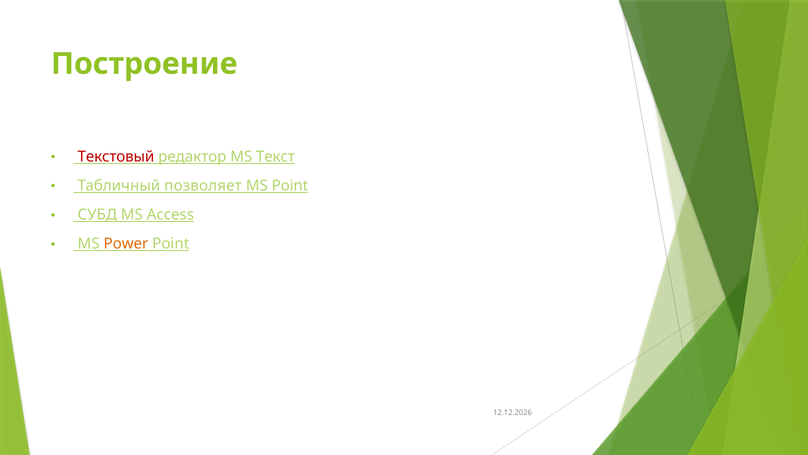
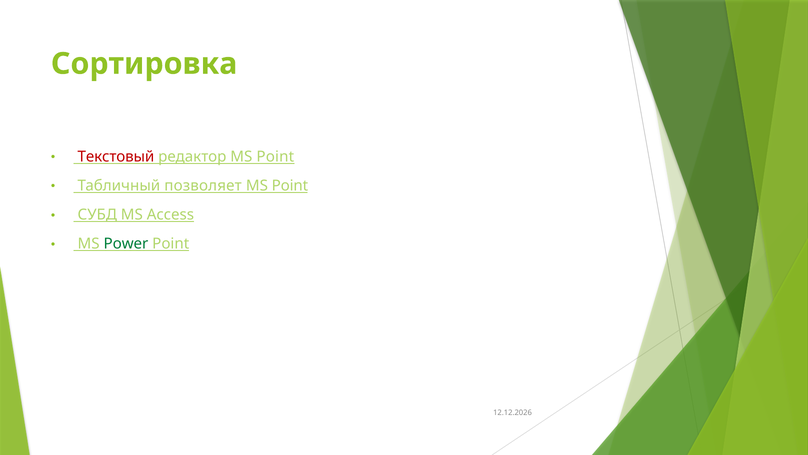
Построение: Построение -> Сортировка
редактор MS Текст: Текст -> Point
Power colour: orange -> green
